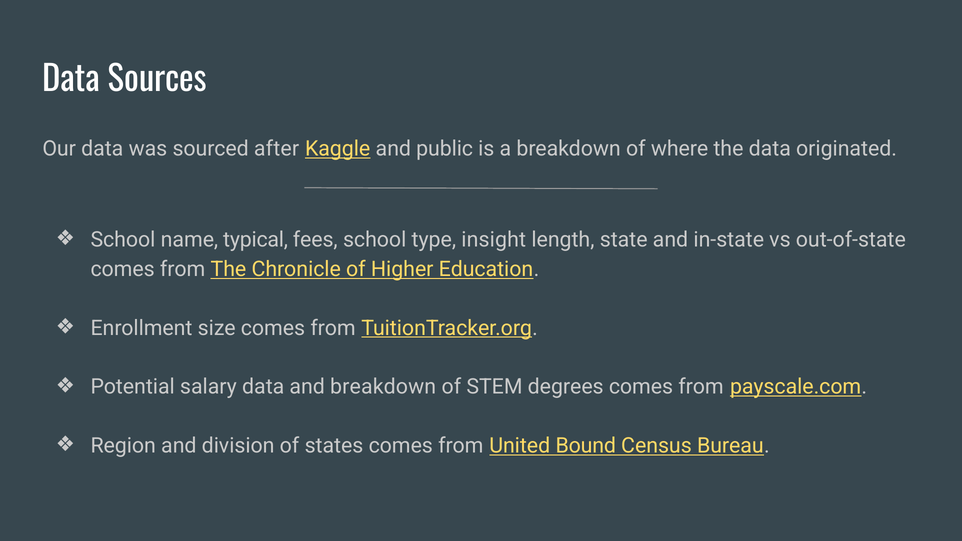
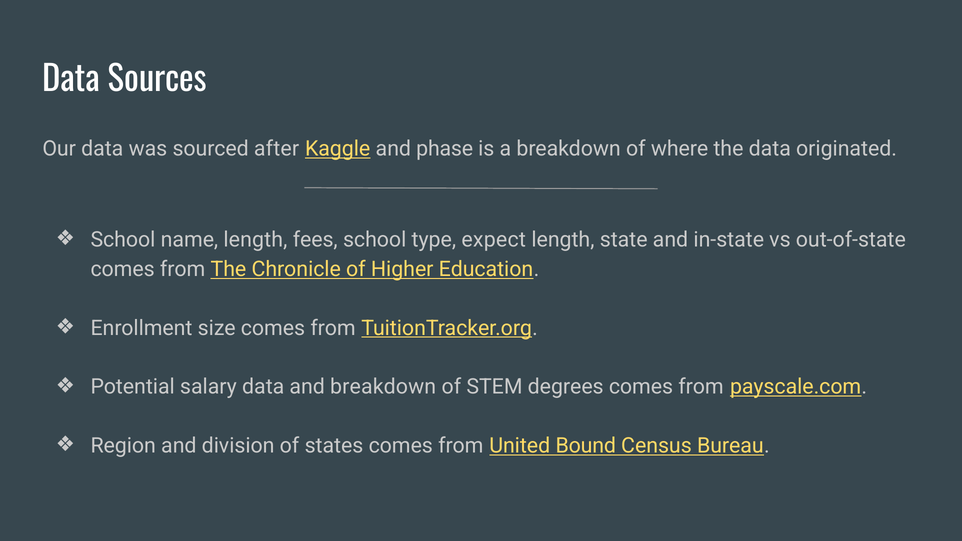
public: public -> phase
name typical: typical -> length
insight: insight -> expect
